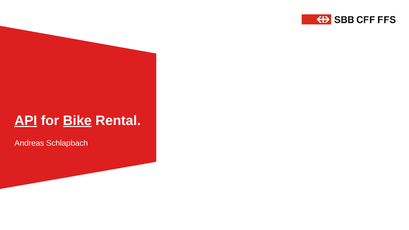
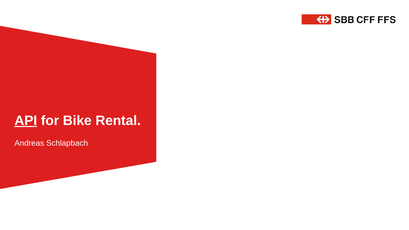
Bike underline: present -> none
